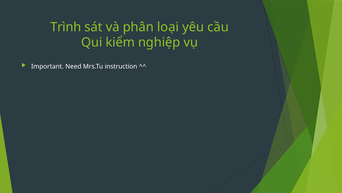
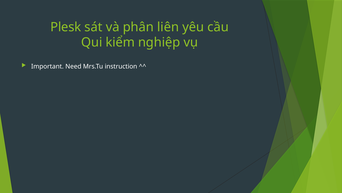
Trình: Trình -> Plesk
loại: loại -> liên
